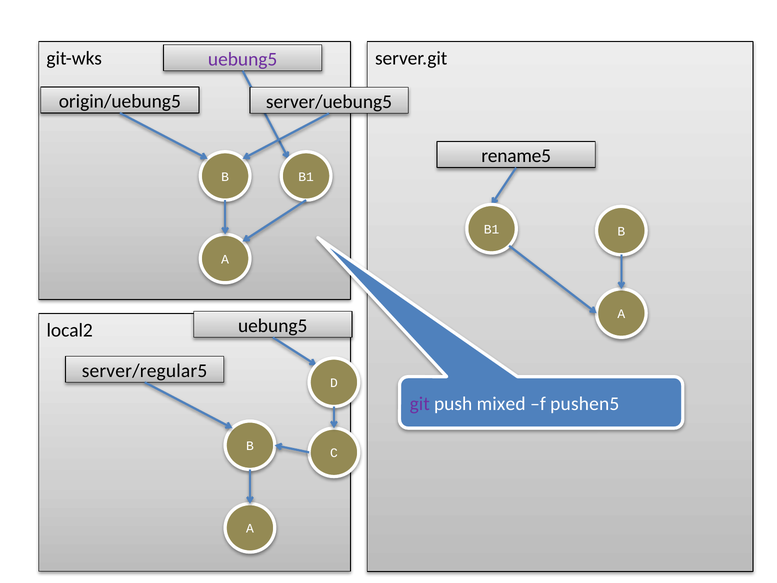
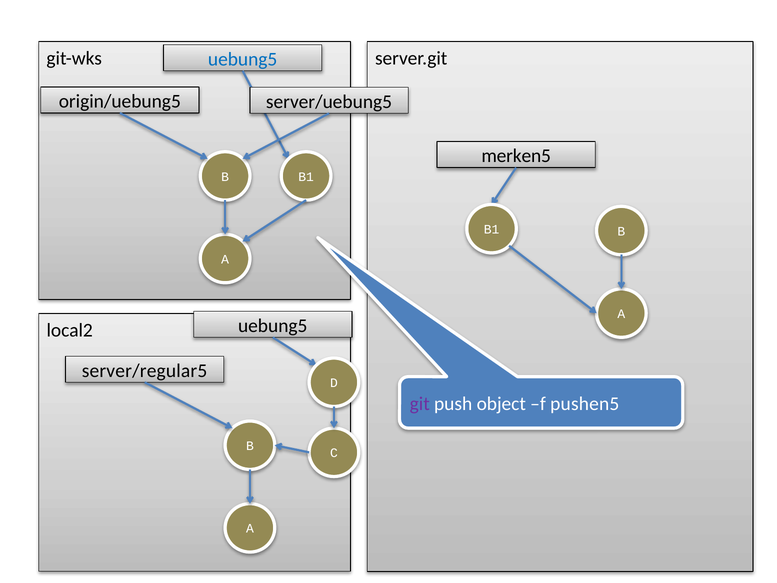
uebung5 at (243, 59) colour: purple -> blue
rename5: rename5 -> merken5
mixed: mixed -> object
